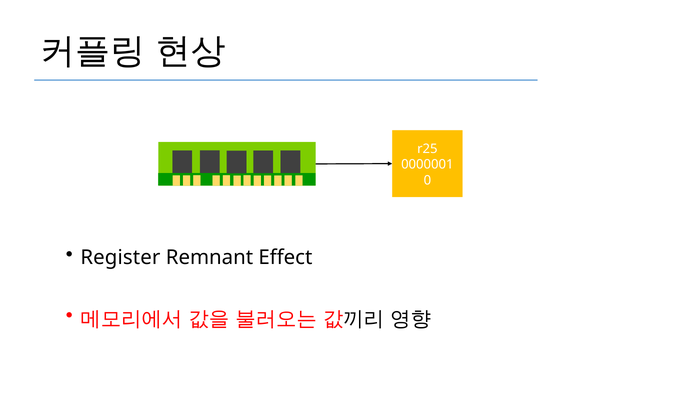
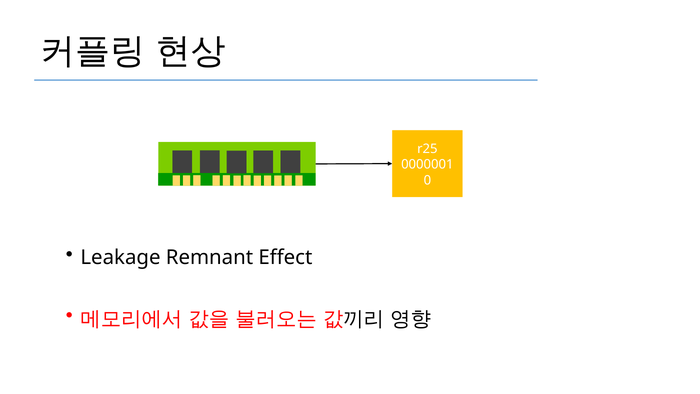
Register: Register -> Leakage
